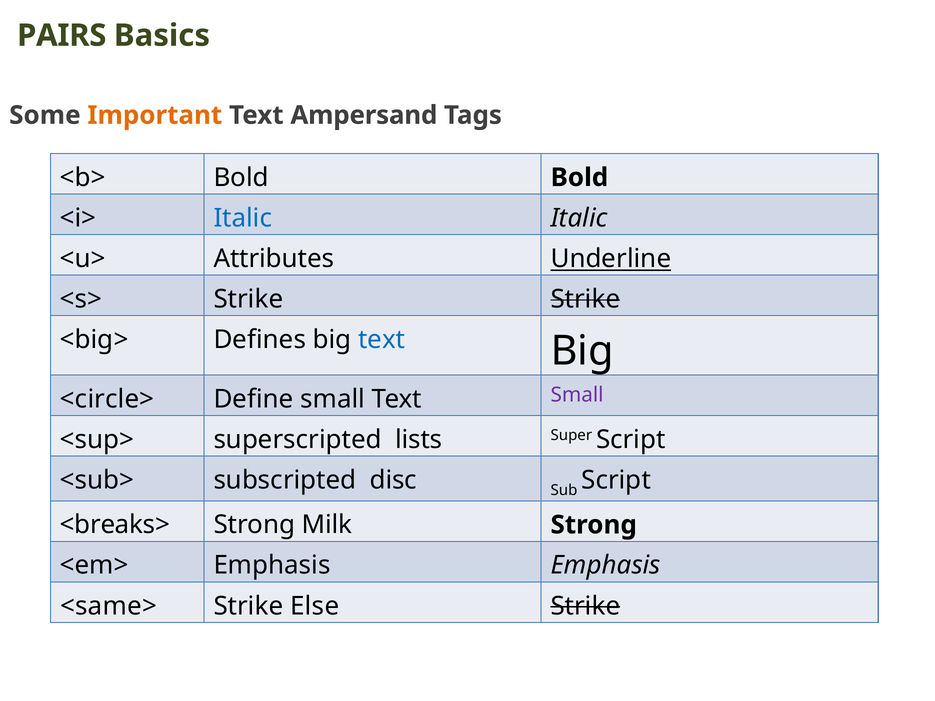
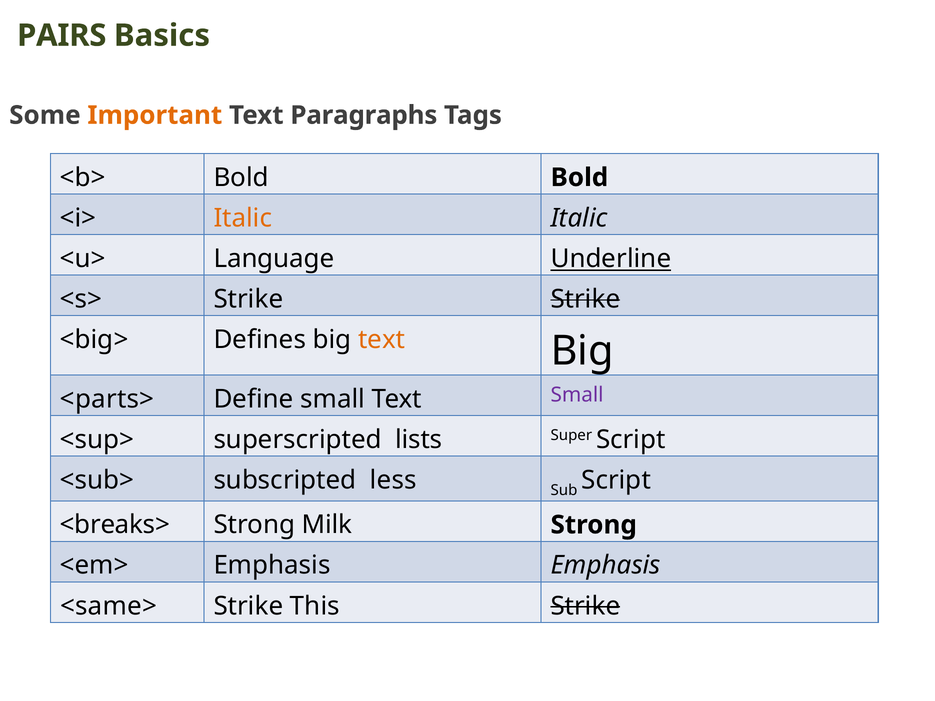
Ampersand: Ampersand -> Paragraphs
Italic at (243, 218) colour: blue -> orange
Attributes: Attributes -> Language
text at (382, 340) colour: blue -> orange
<circle>: <circle> -> <parts>
disc: disc -> less
Else: Else -> This
